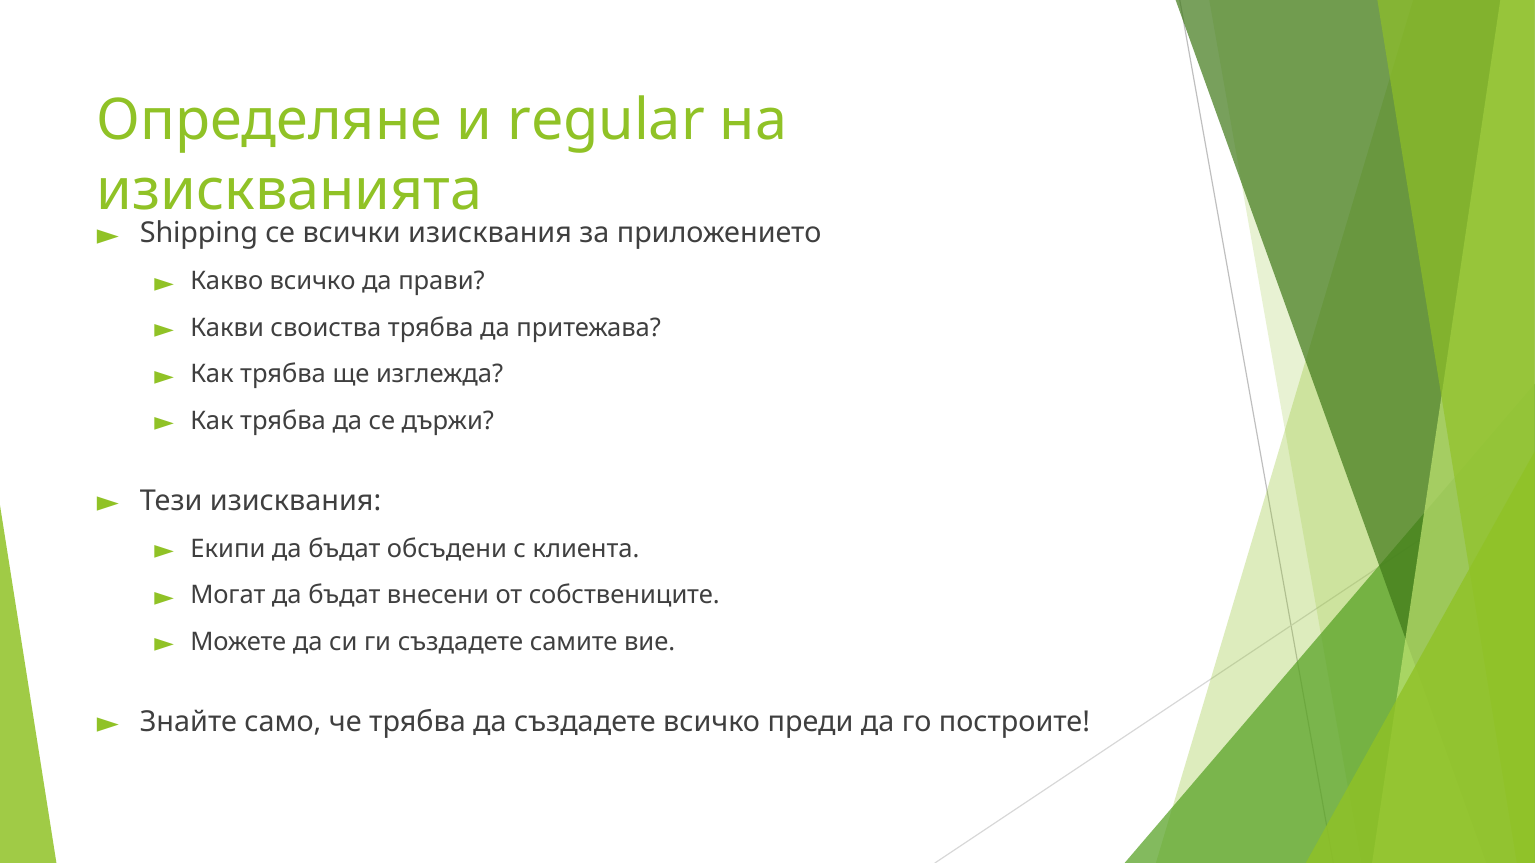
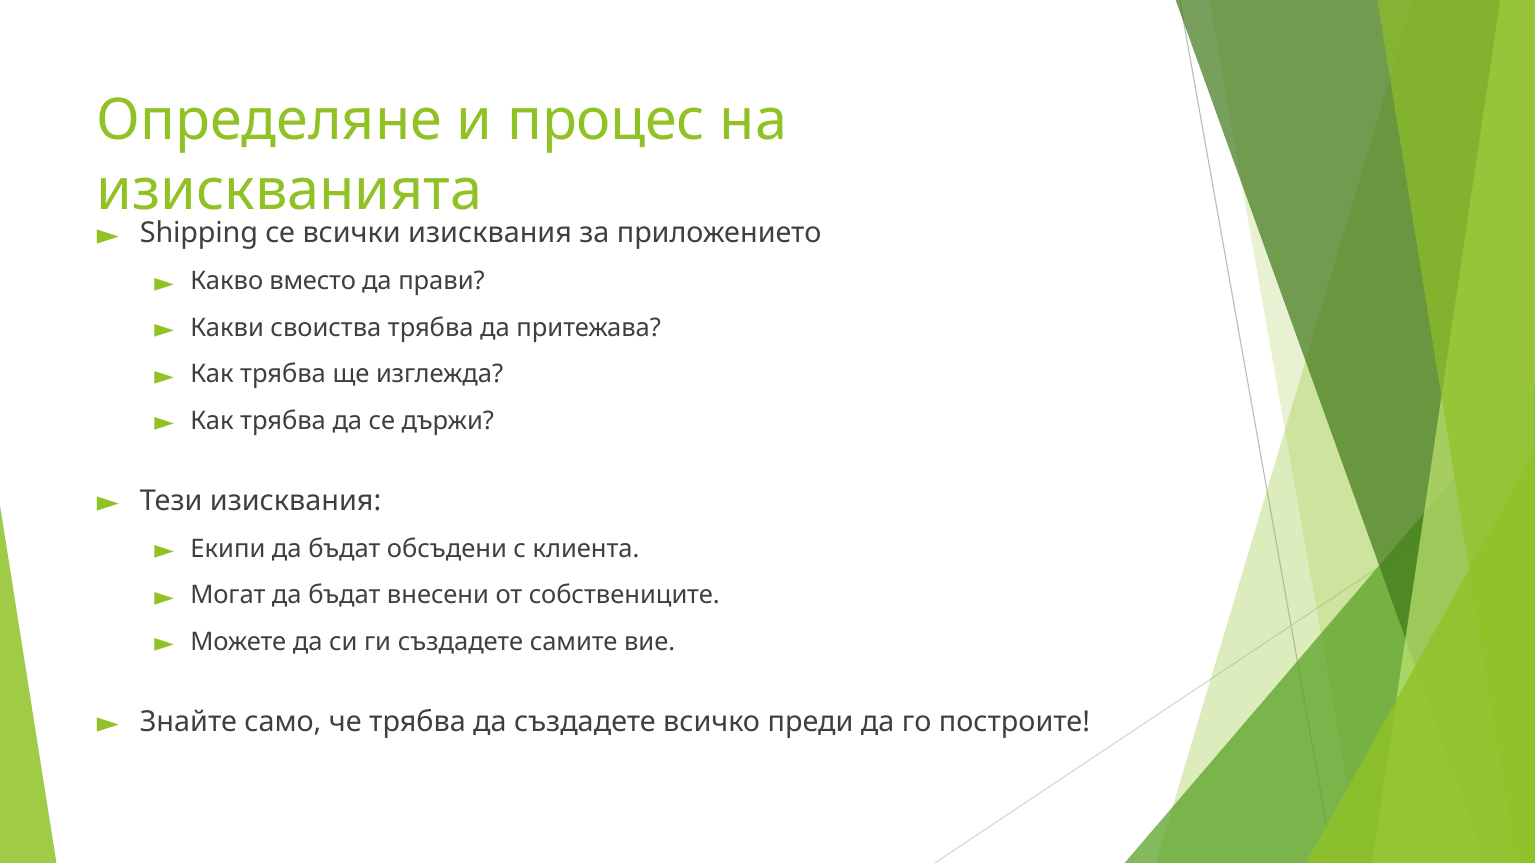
regular: regular -> процес
Какво всичко: всичко -> вместо
